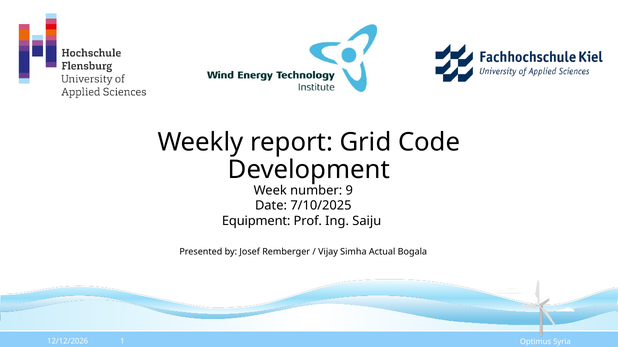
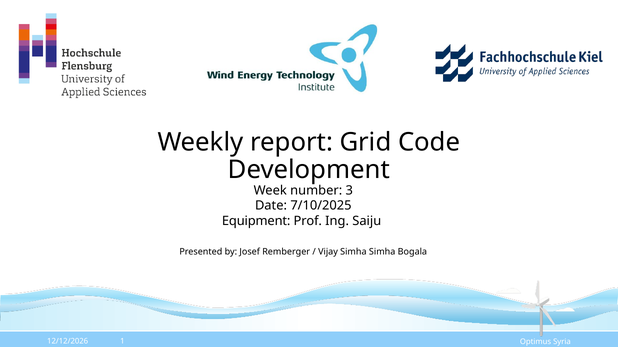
9: 9 -> 3
Simha Actual: Actual -> Simha
